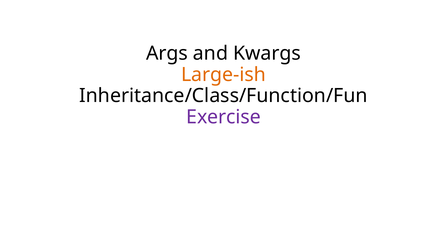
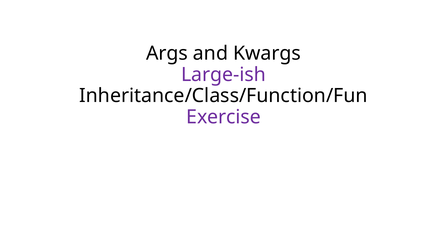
Large-ish colour: orange -> purple
